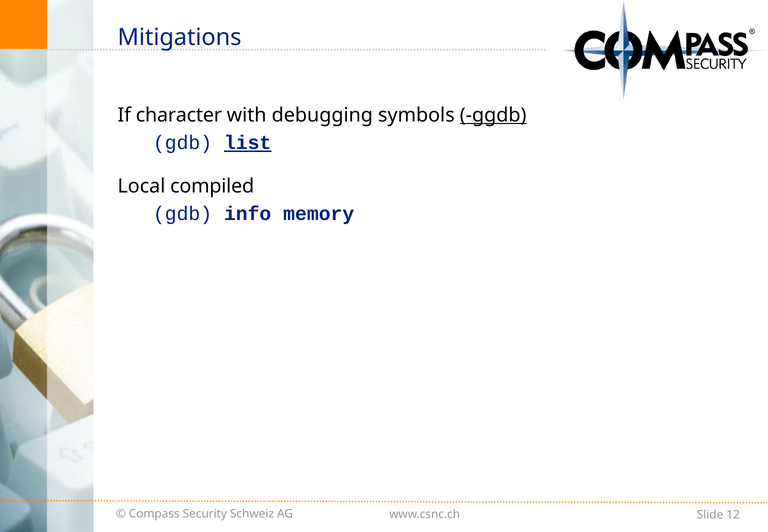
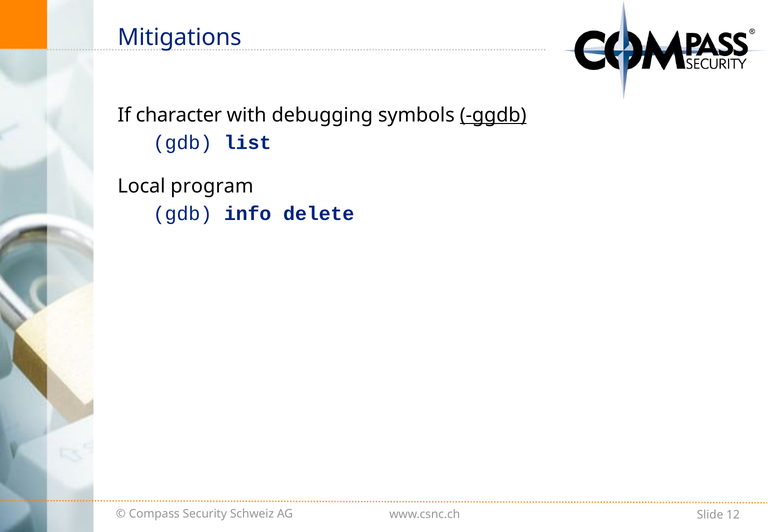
list underline: present -> none
compiled: compiled -> program
memory: memory -> delete
